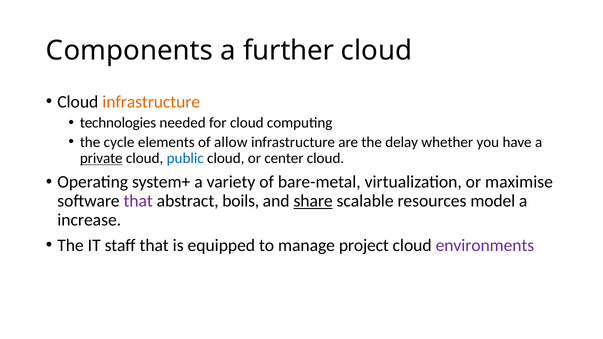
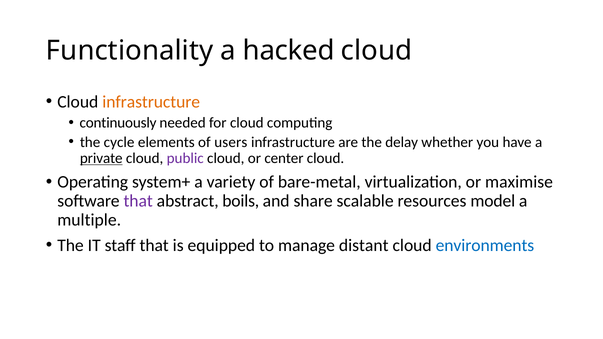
Components: Components -> Functionality
further: further -> hacked
technologies: technologies -> continuously
allow: allow -> users
public colour: blue -> purple
share underline: present -> none
increase: increase -> multiple
project: project -> distant
environments colour: purple -> blue
